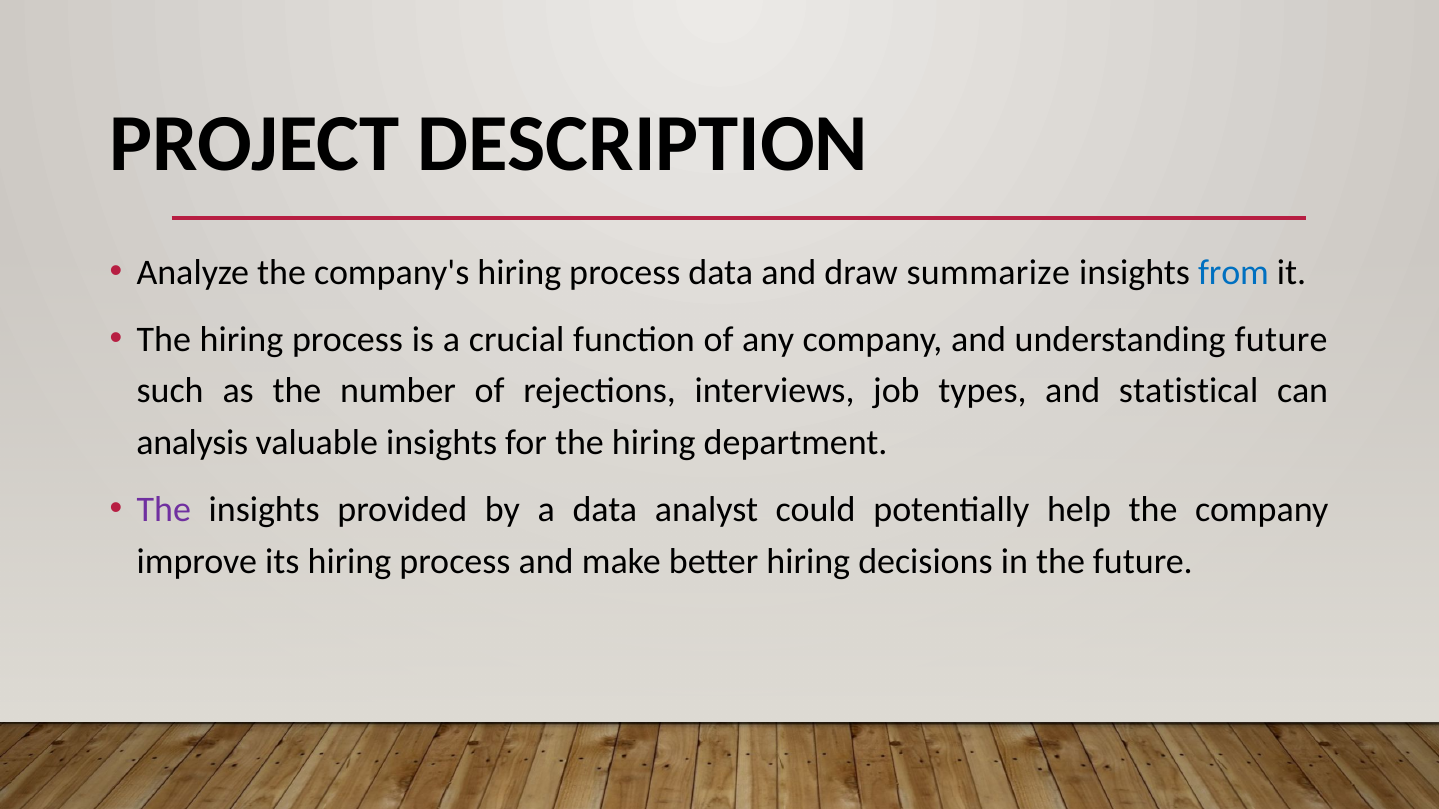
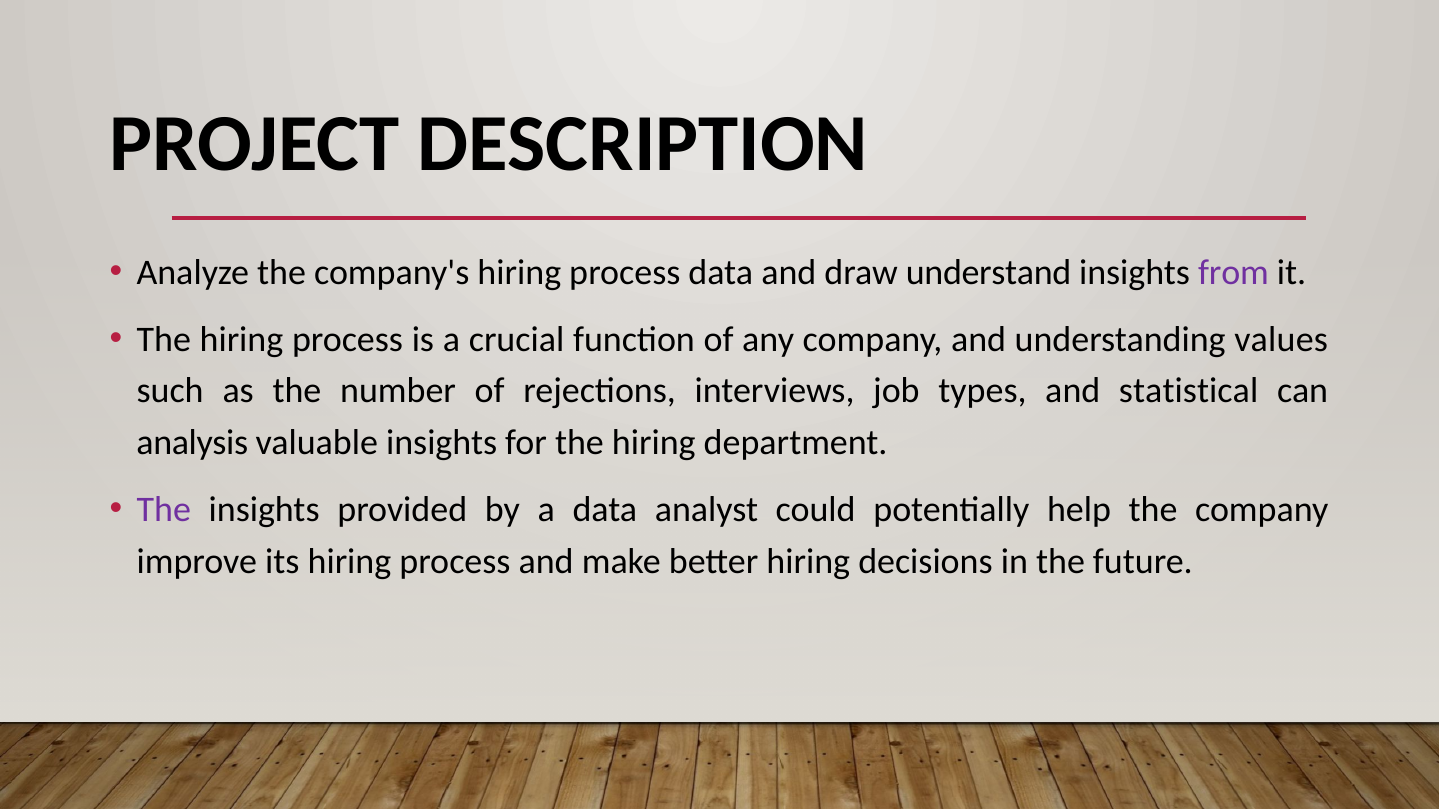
summarize: summarize -> understand
from colour: blue -> purple
understanding future: future -> values
